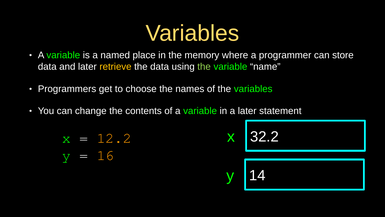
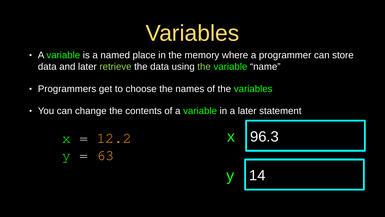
retrieve colour: yellow -> light green
32.2: 32.2 -> 96.3
16: 16 -> 63
